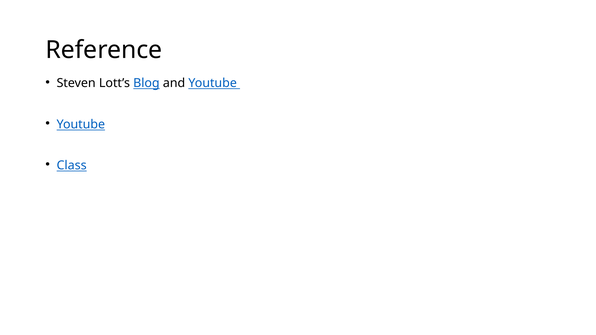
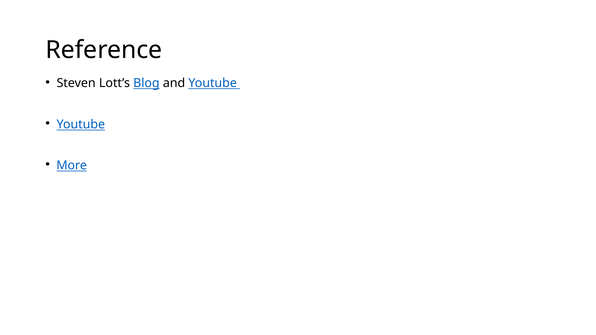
Class: Class -> More
